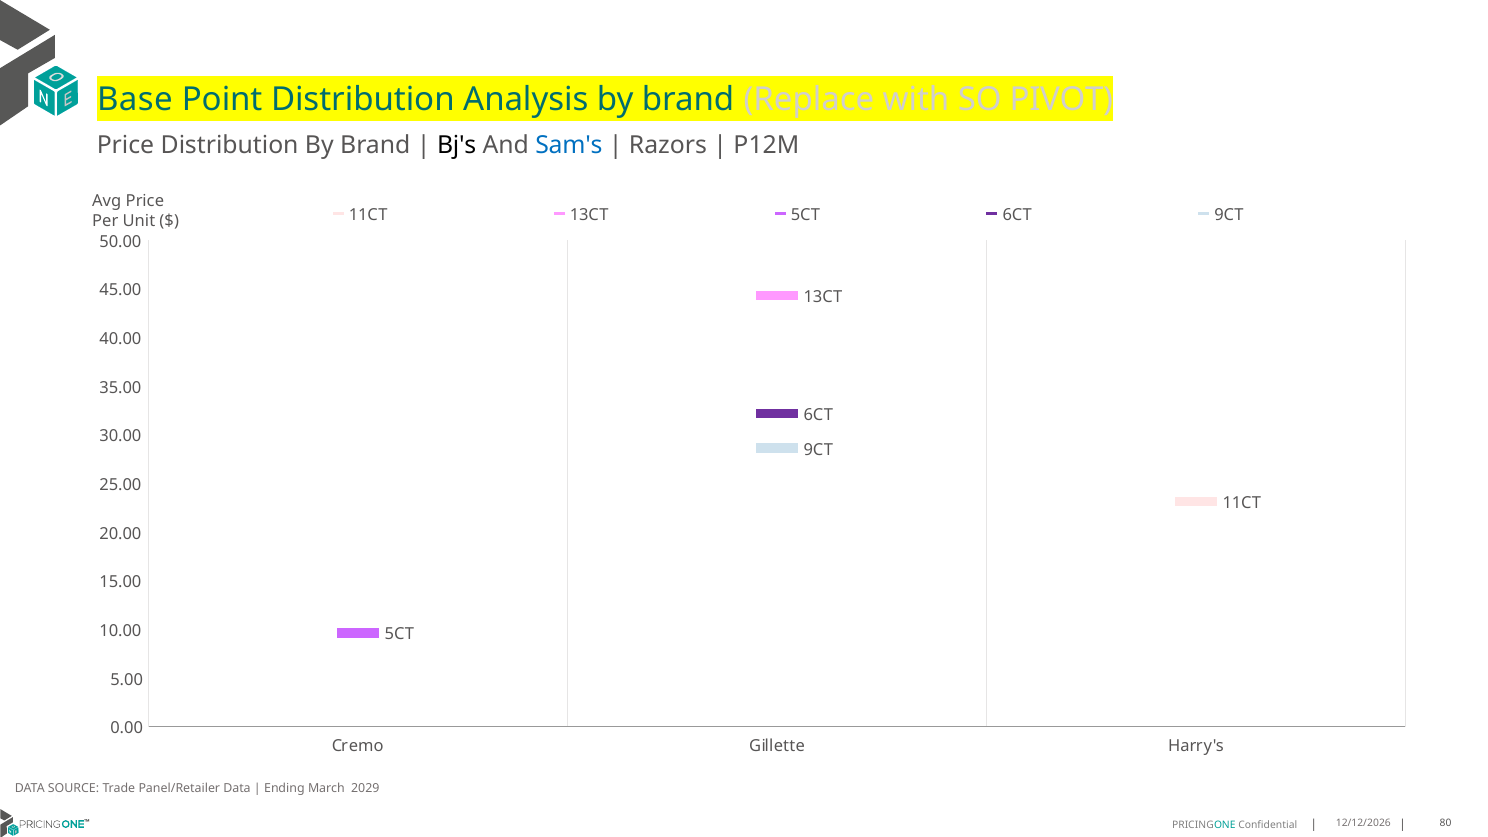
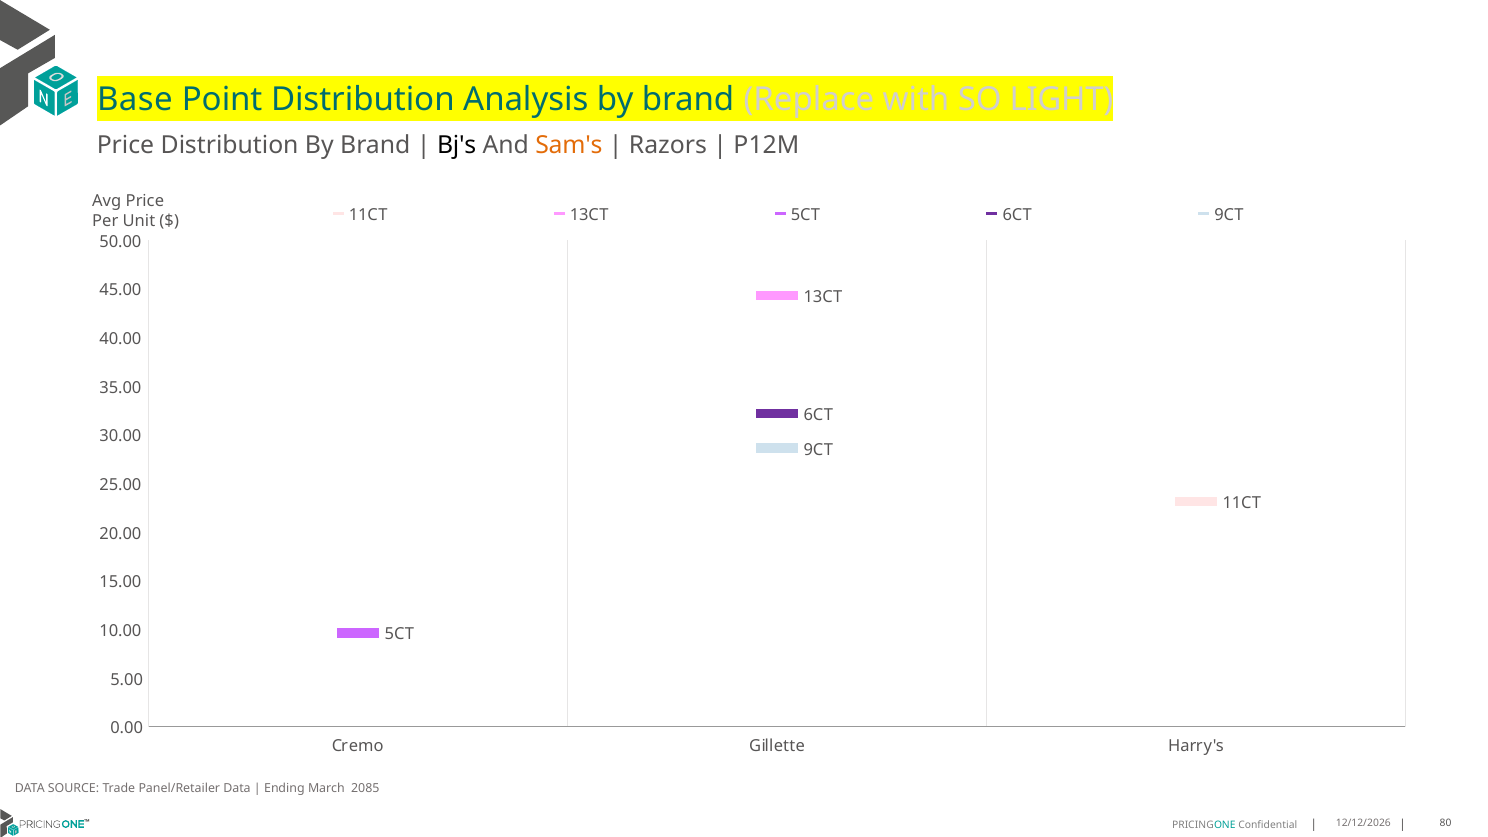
PIVOT: PIVOT -> LIGHT
Sam's colour: blue -> orange
2029: 2029 -> 2085
